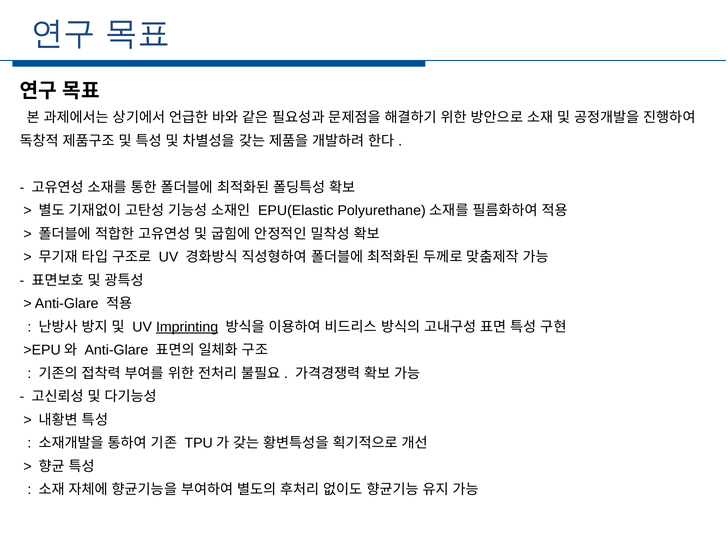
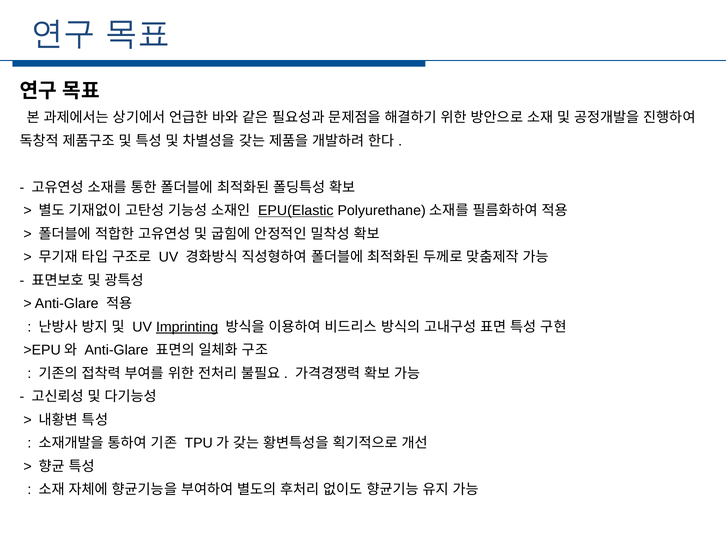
EPU(Elastic underline: none -> present
